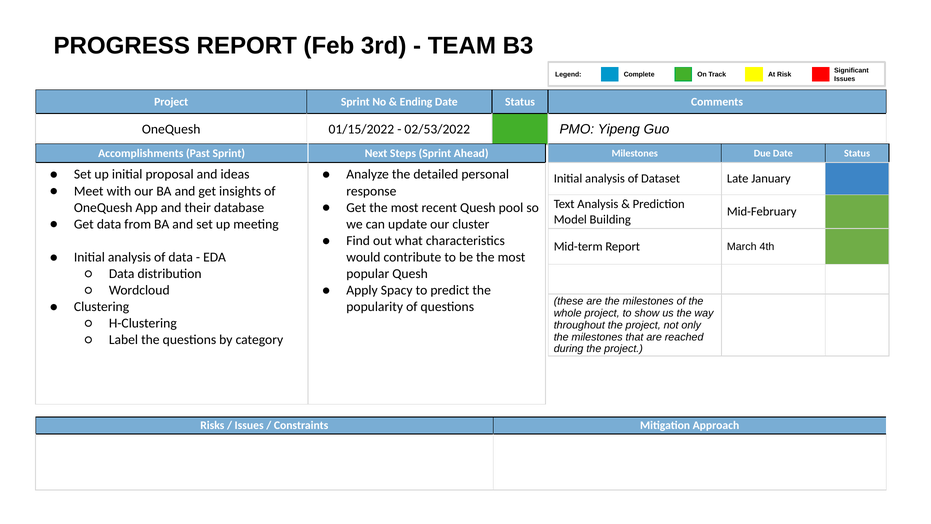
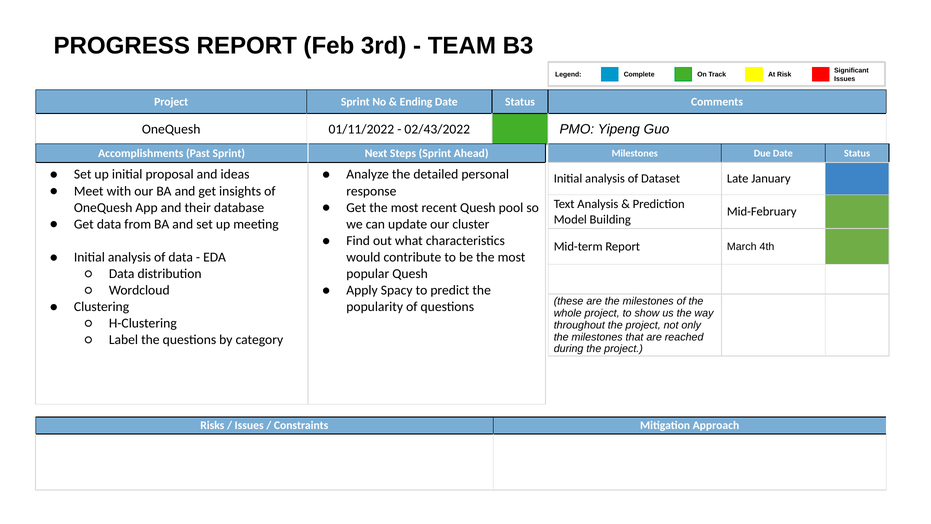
01/15/2022: 01/15/2022 -> 01/11/2022
02/53/2022: 02/53/2022 -> 02/43/2022
